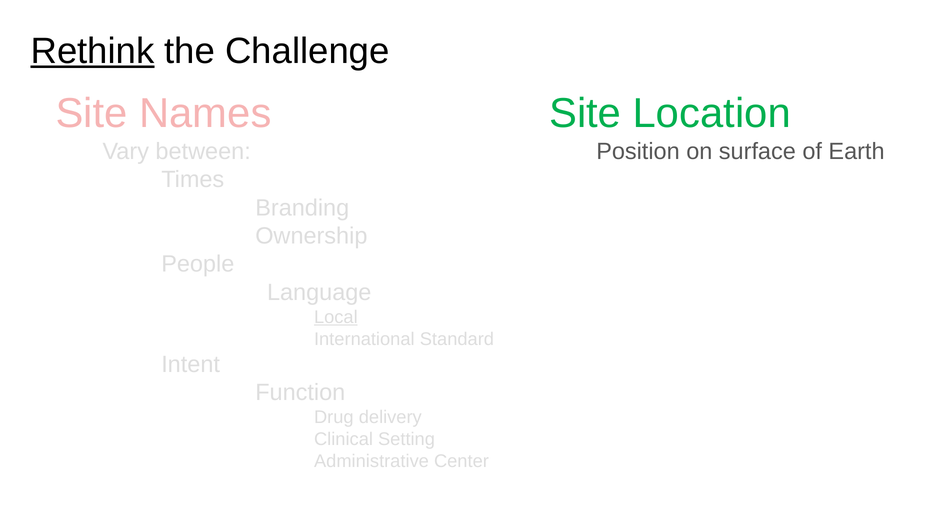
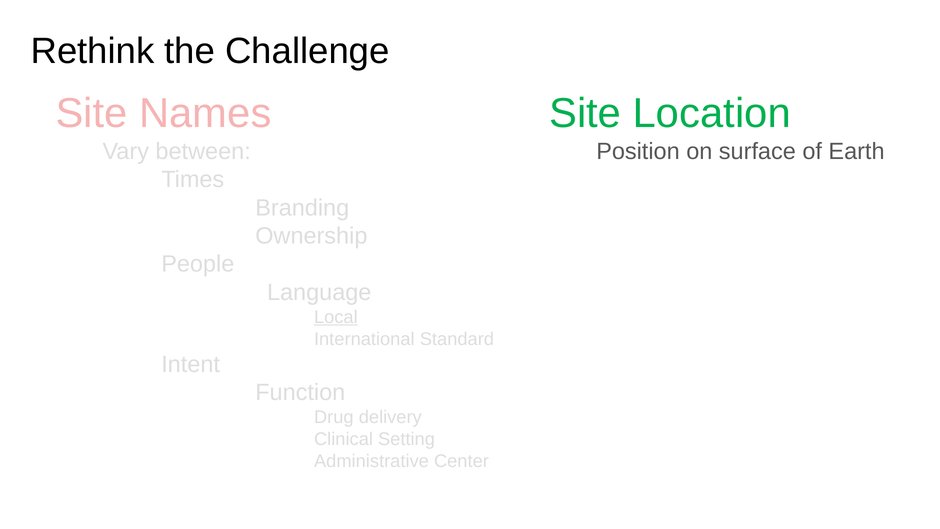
Rethink underline: present -> none
